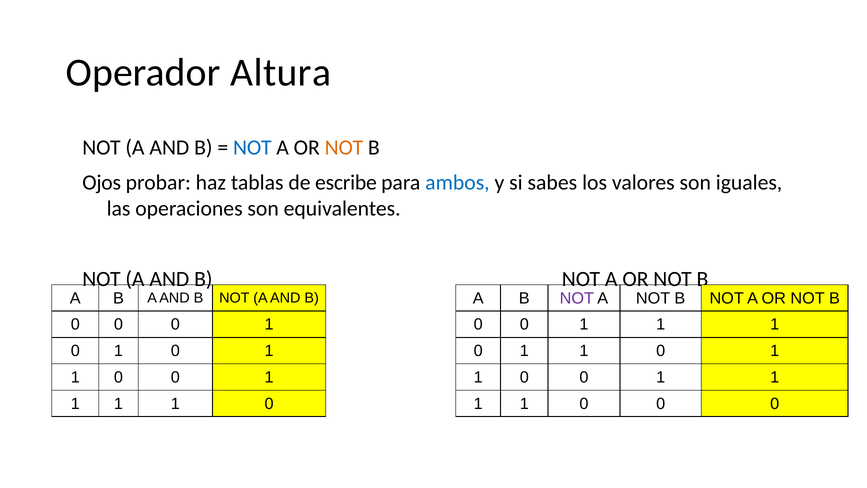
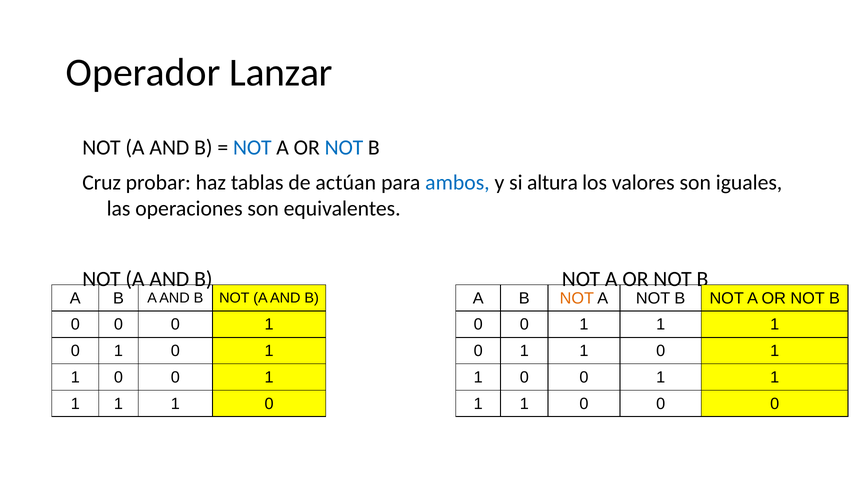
Altura: Altura -> Lanzar
NOT at (344, 148) colour: orange -> blue
Ojos: Ojos -> Cruz
escribe: escribe -> actúan
sabes: sabes -> altura
NOT at (577, 298) colour: purple -> orange
